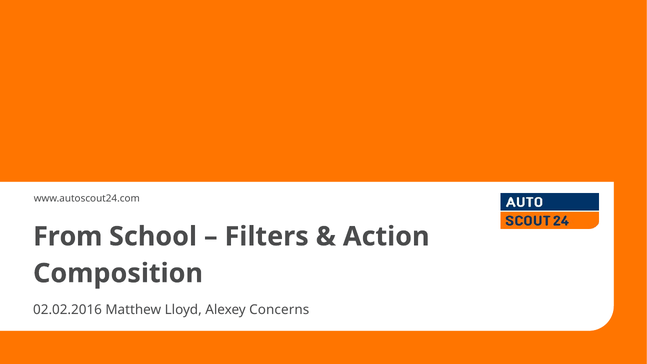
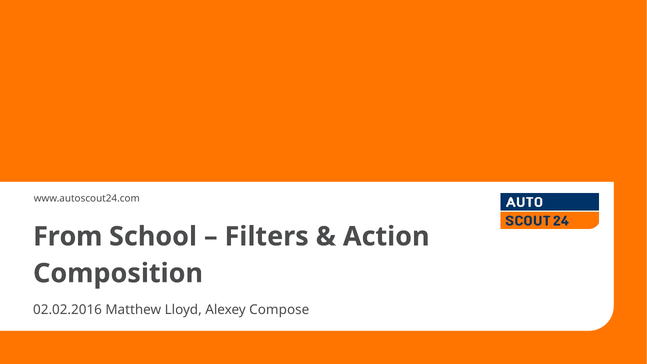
Concerns: Concerns -> Compose
